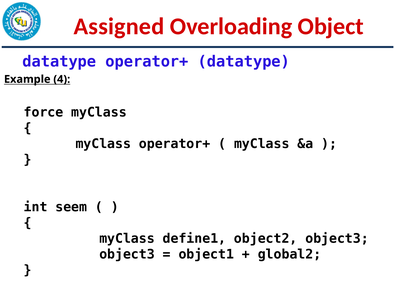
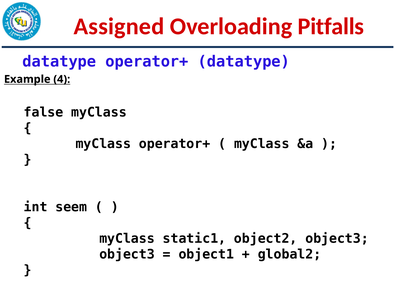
Object: Object -> Pitfalls
force: force -> false
define1: define1 -> static1
